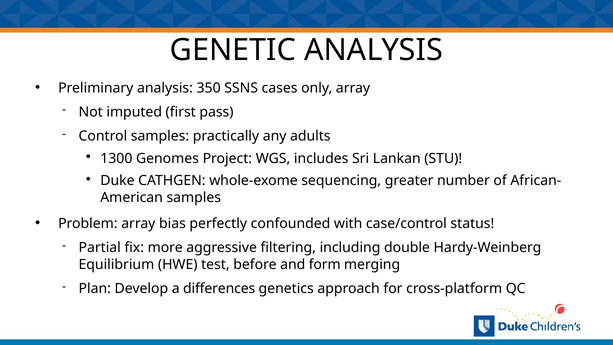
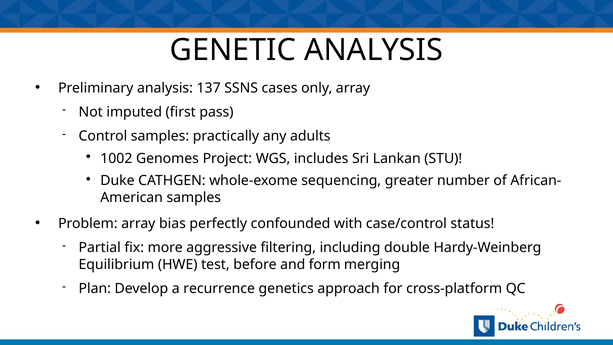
350: 350 -> 137
1300: 1300 -> 1002
differences: differences -> recurrence
